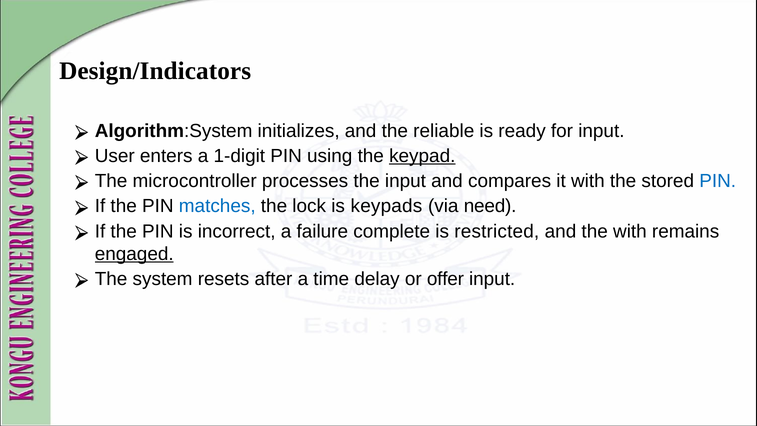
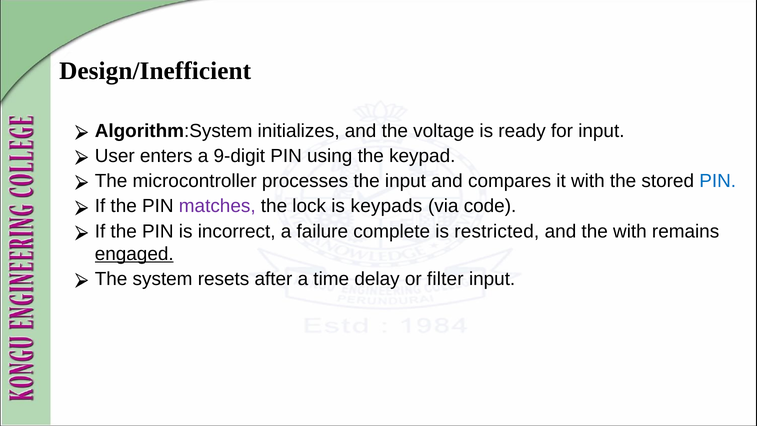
Design/Indicators: Design/Indicators -> Design/Inefficient
reliable: reliable -> voltage
1-digit: 1-digit -> 9-digit
keypad underline: present -> none
matches colour: blue -> purple
need: need -> code
offer: offer -> filter
